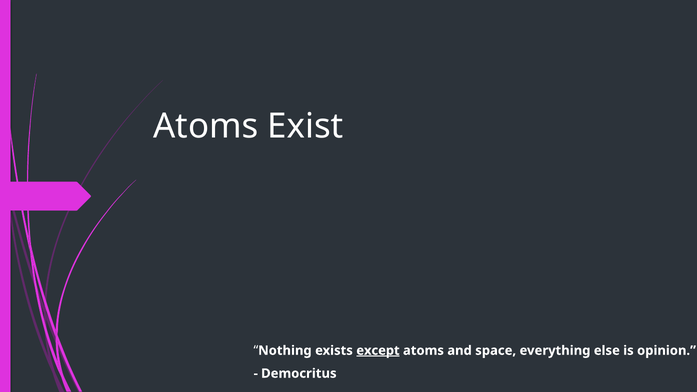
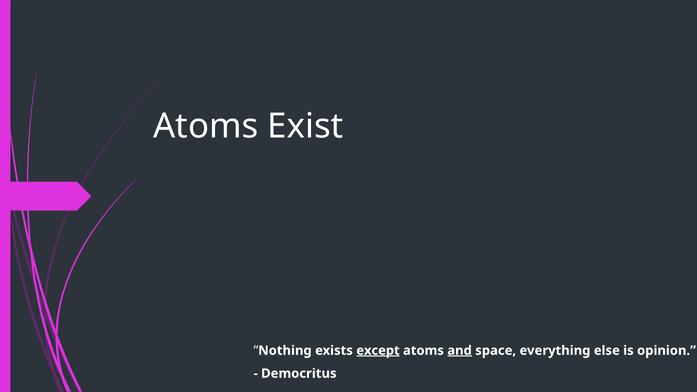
and underline: none -> present
